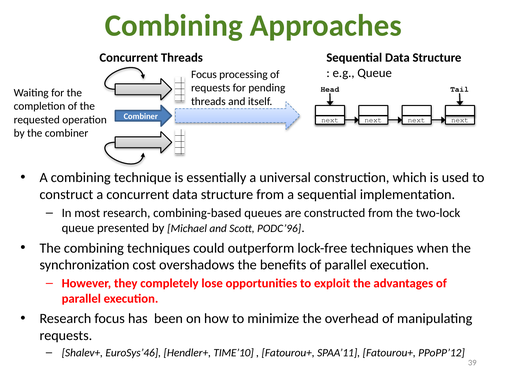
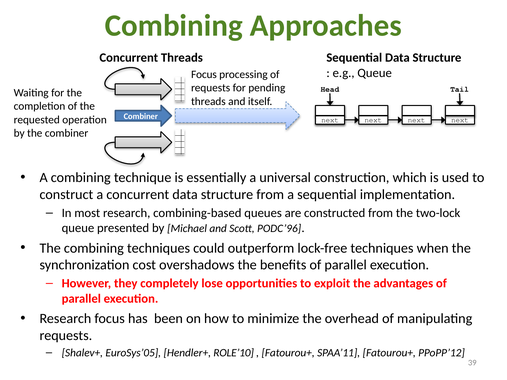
EuroSys’46: EuroSys’46 -> EuroSys’05
TIME’10: TIME’10 -> ROLE’10
